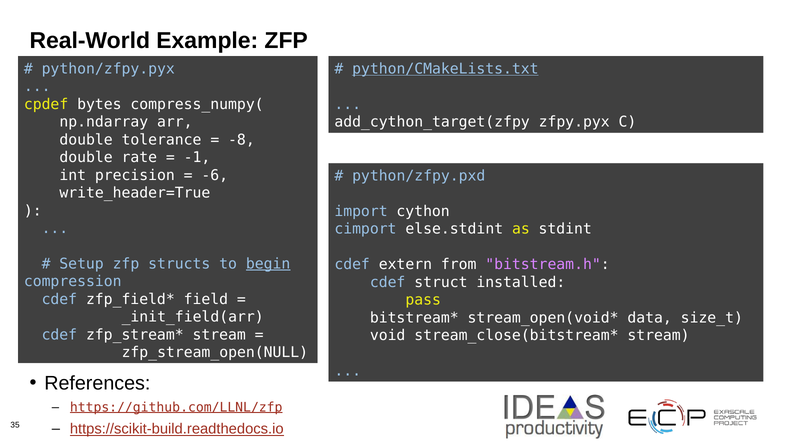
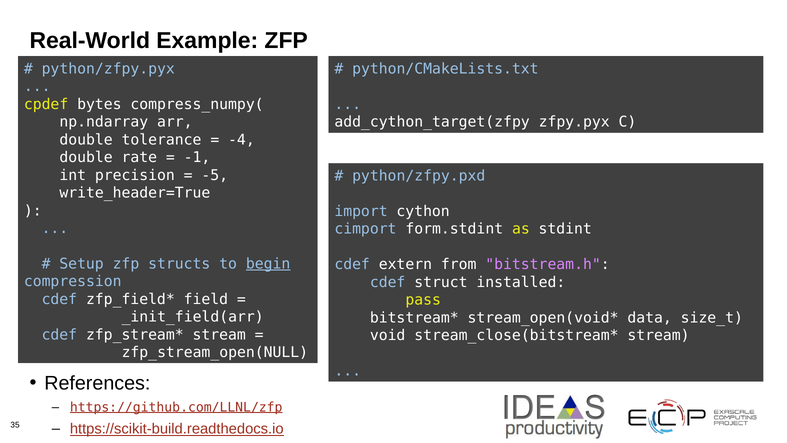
python/CMakeLists.txt underline: present -> none
-8: -8 -> -4
-6: -6 -> -5
else.stdint: else.stdint -> form.stdint
